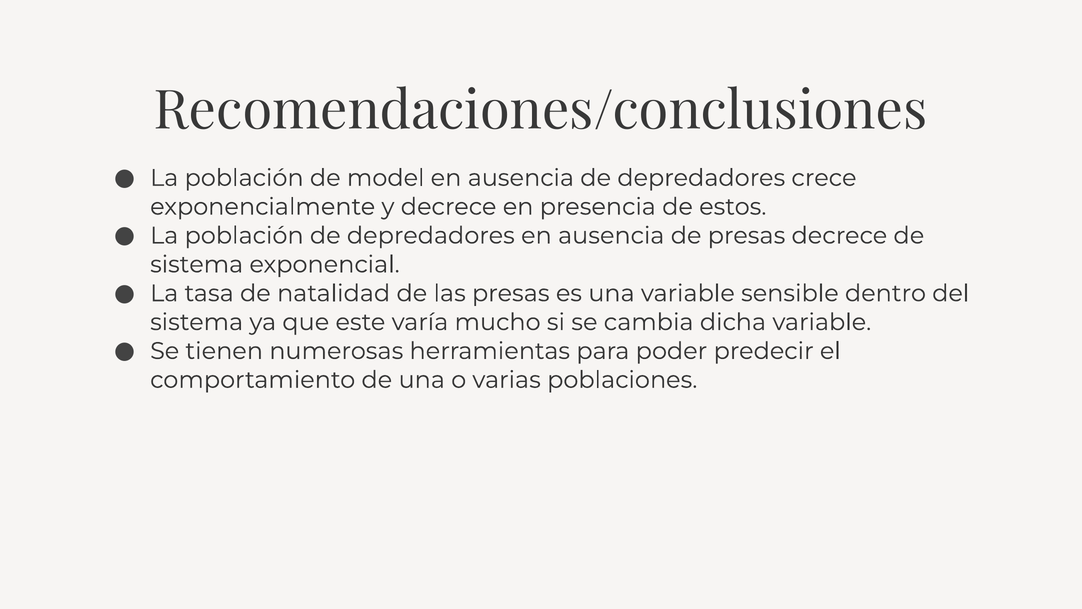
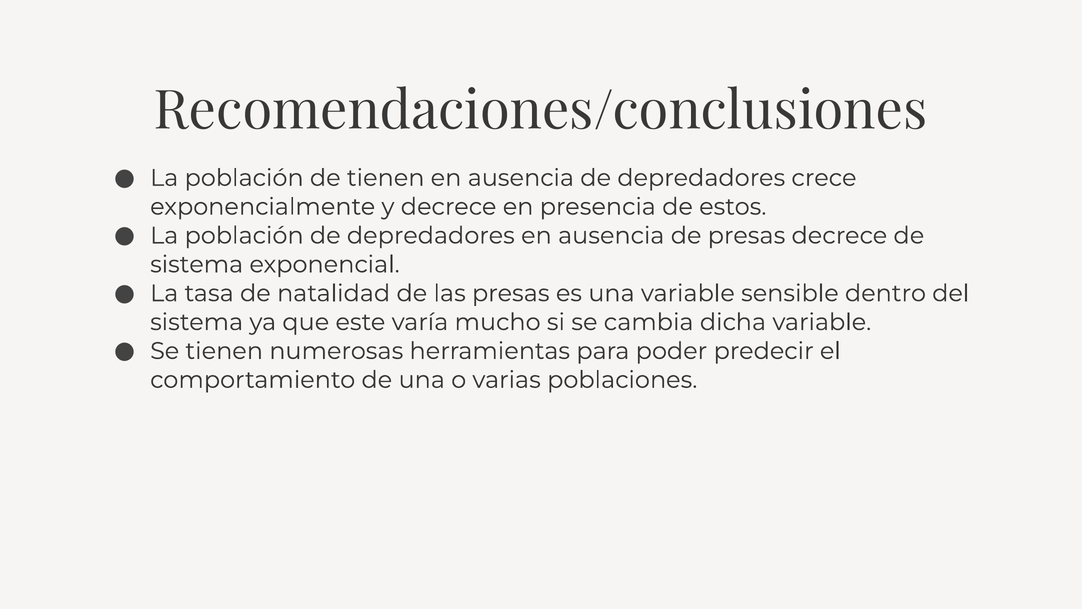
de model: model -> tienen
